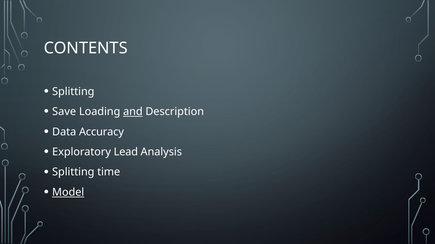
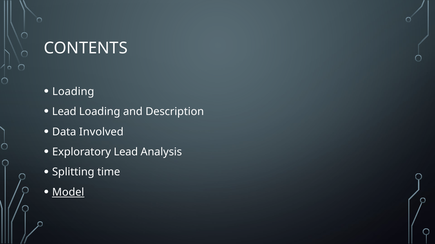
Splitting at (73, 92): Splitting -> Loading
Save at (64, 112): Save -> Lead
and underline: present -> none
Accuracy: Accuracy -> Involved
